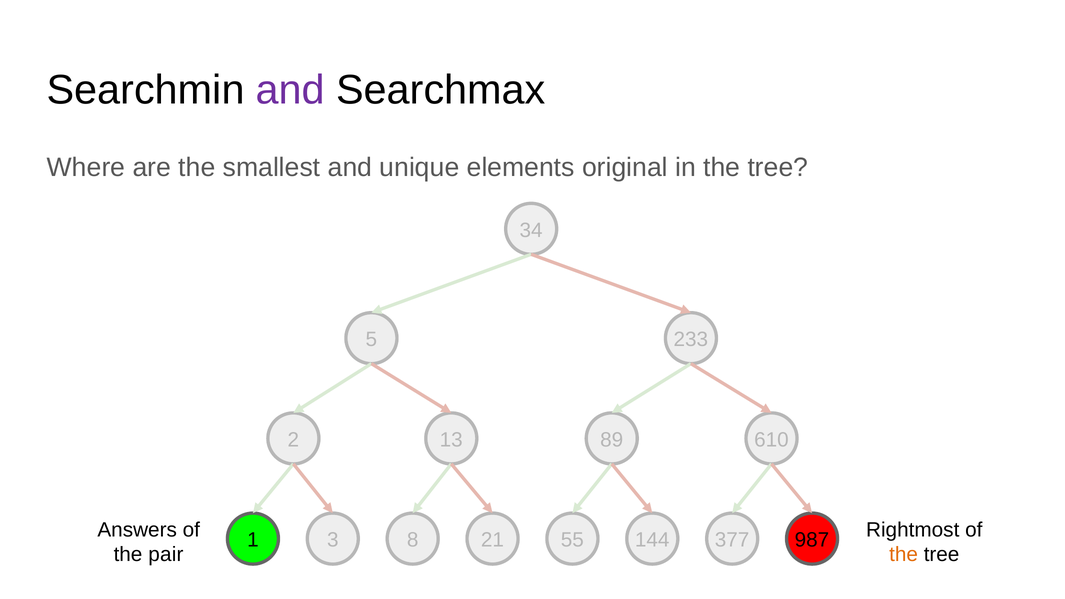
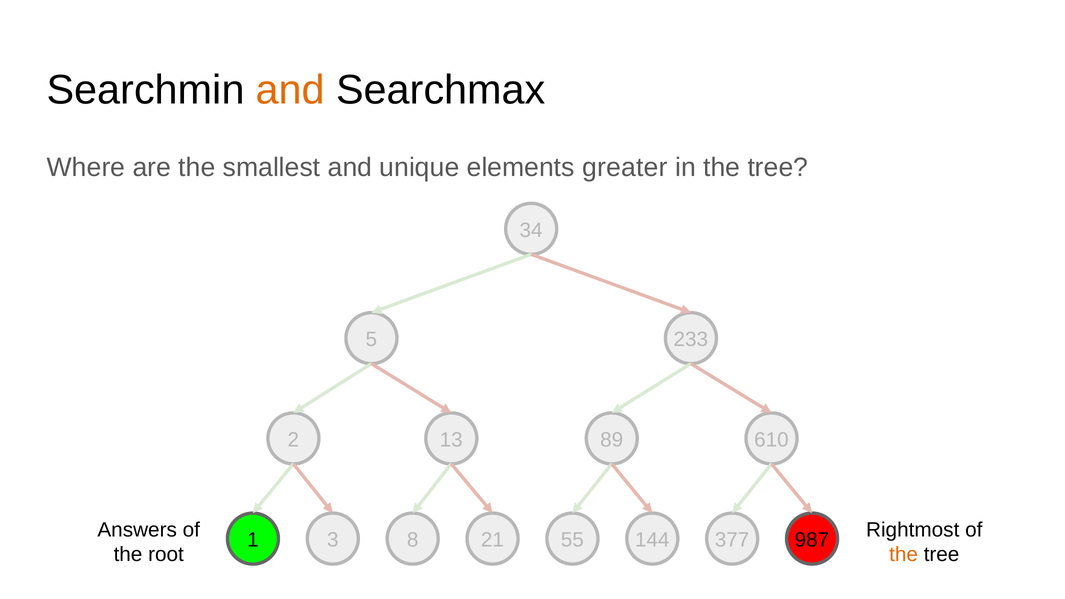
and at (290, 90) colour: purple -> orange
original: original -> greater
pair: pair -> root
